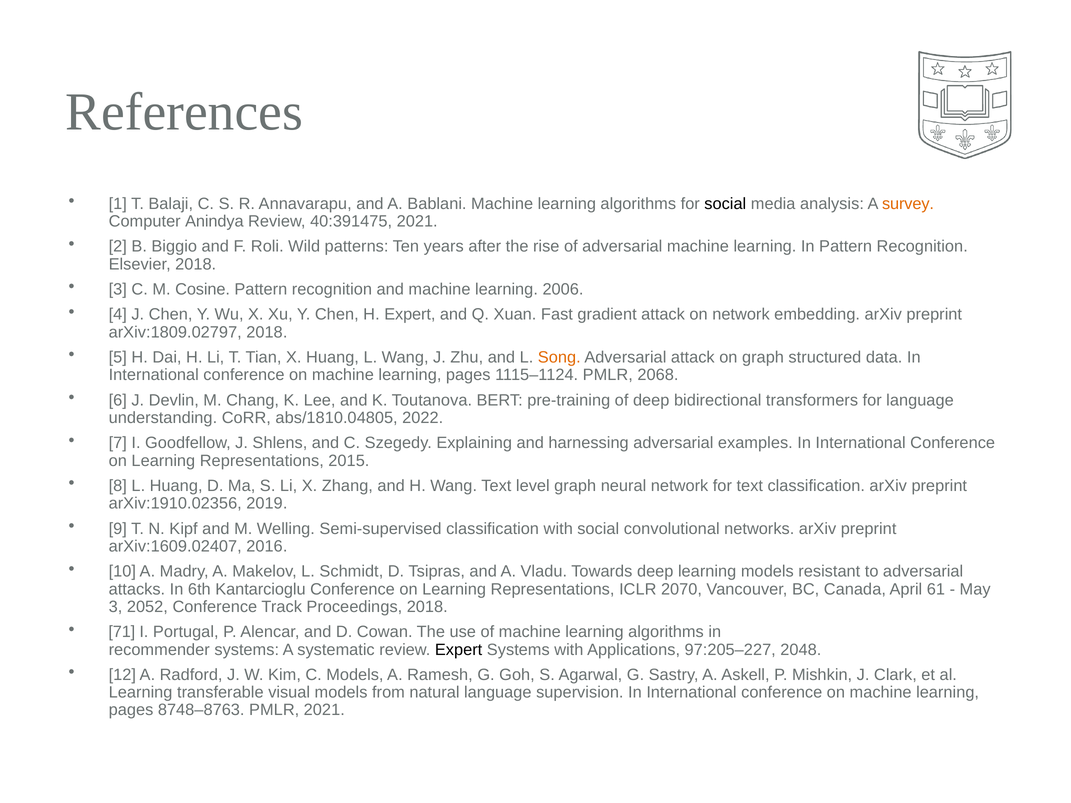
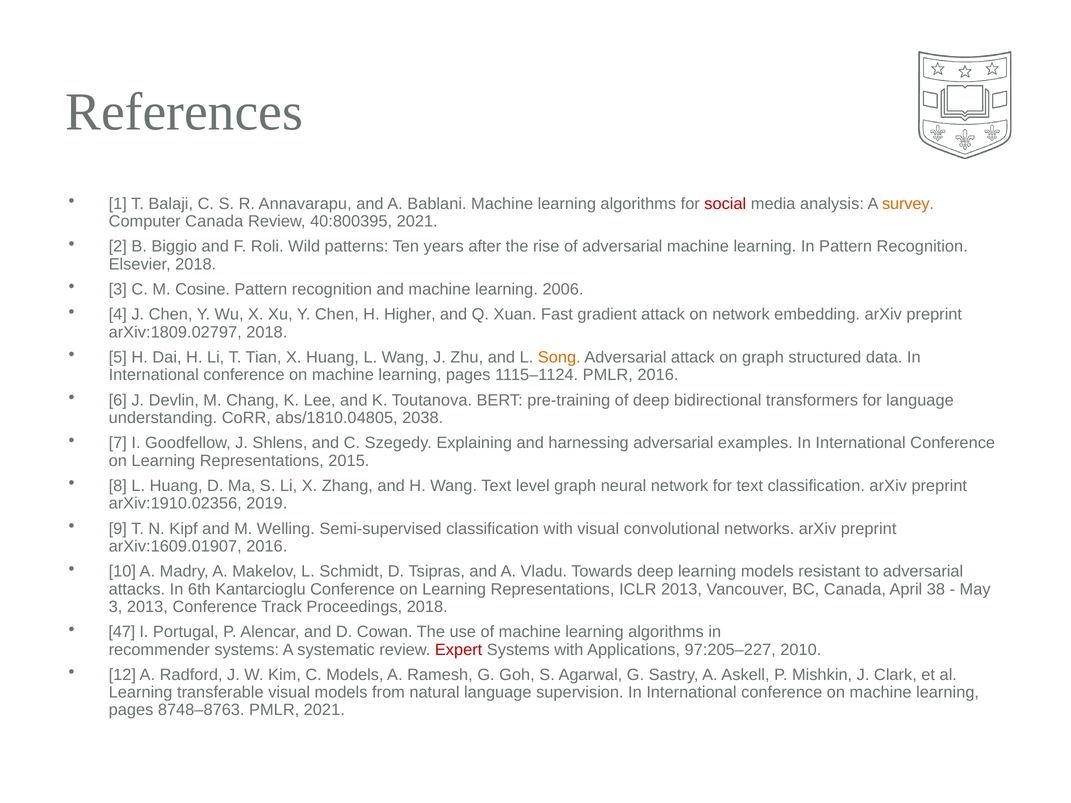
social at (725, 204) colour: black -> red
Computer Anindya: Anindya -> Canada
40:391475: 40:391475 -> 40:800395
H Expert: Expert -> Higher
PMLR 2068: 2068 -> 2016
2022: 2022 -> 2038
with social: social -> visual
arXiv:1609.02407: arXiv:1609.02407 -> arXiv:1609.01907
ICLR 2070: 2070 -> 2013
61: 61 -> 38
3 2052: 2052 -> 2013
71: 71 -> 47
Expert at (459, 650) colour: black -> red
2048: 2048 -> 2010
